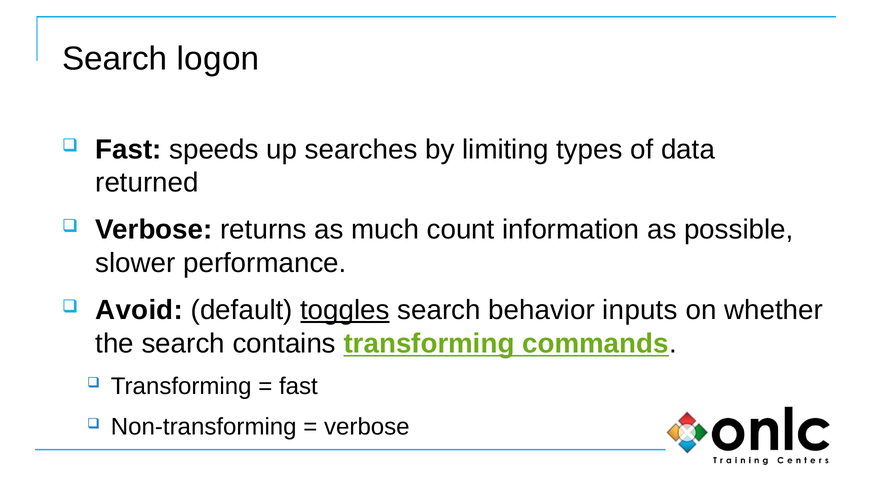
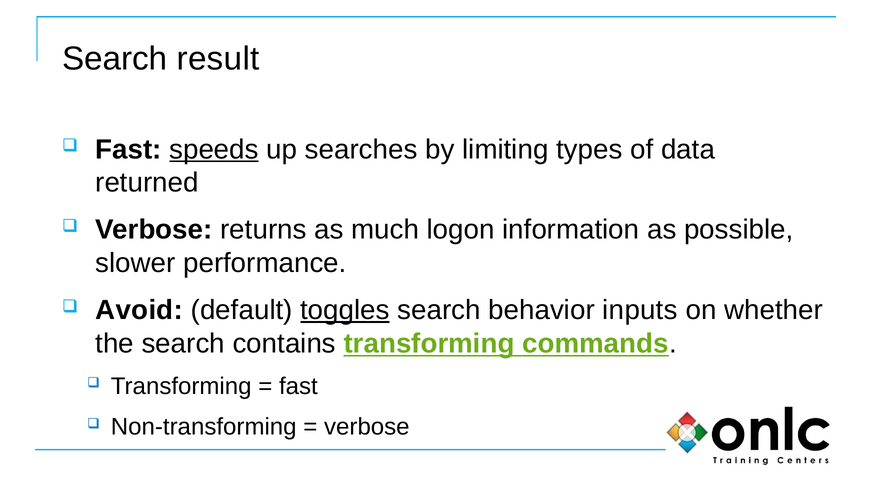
logon: logon -> result
speeds underline: none -> present
count: count -> logon
